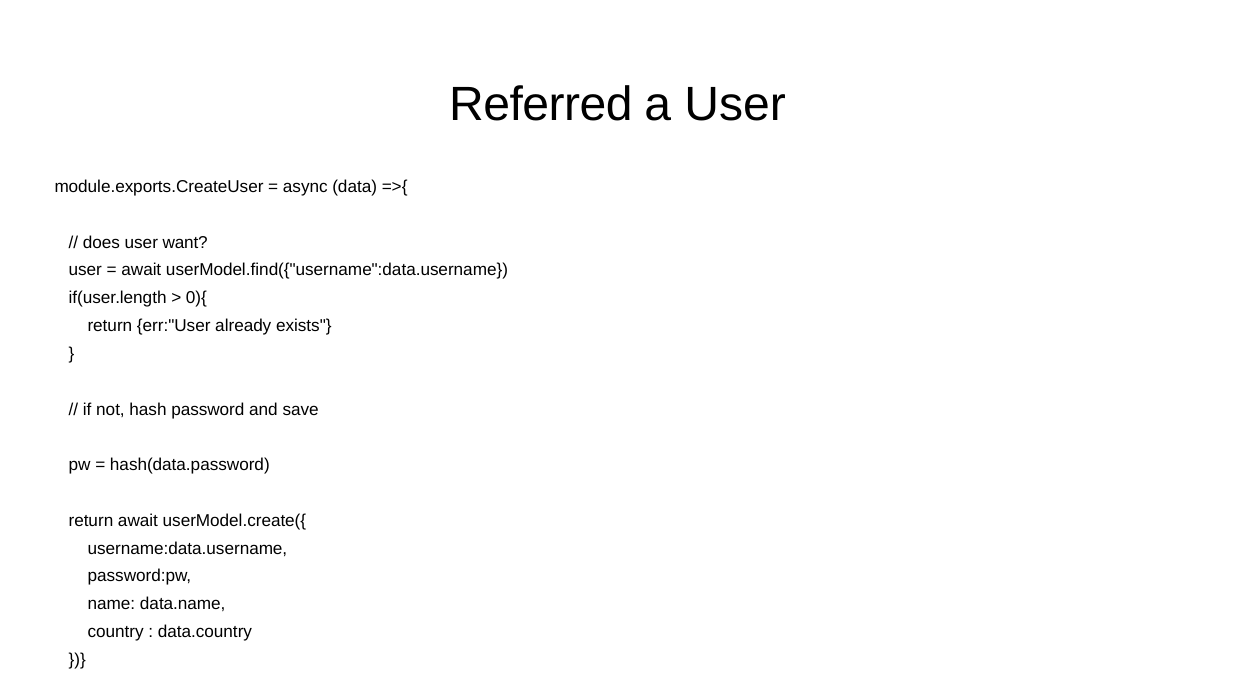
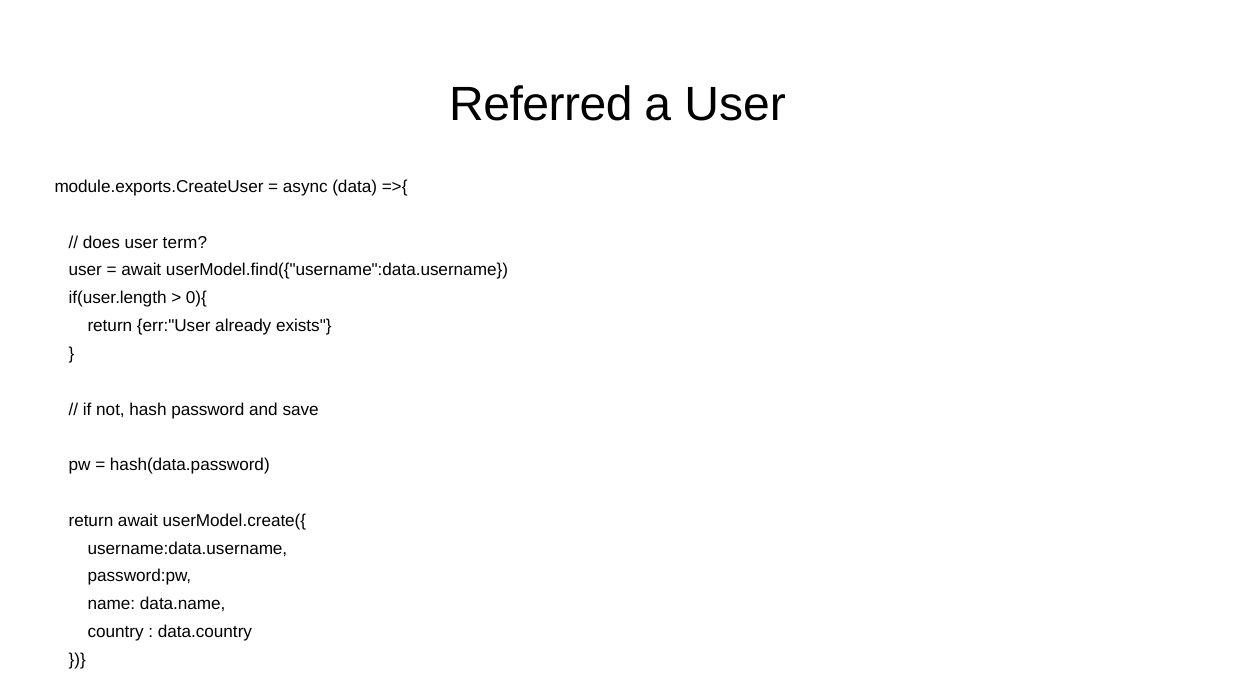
want: want -> term
